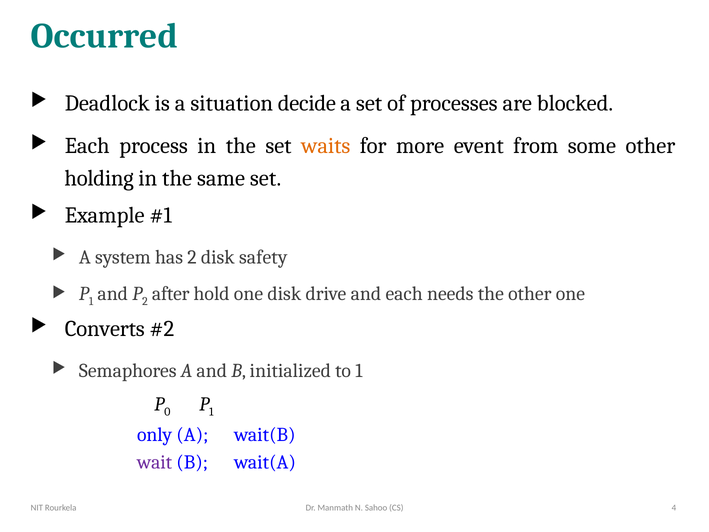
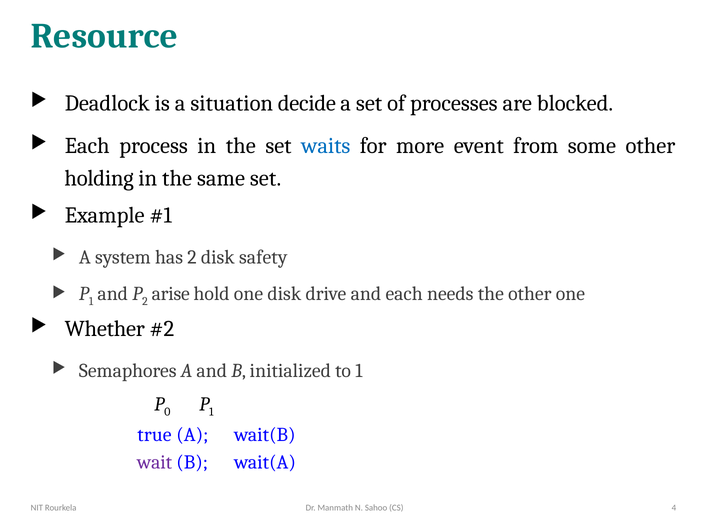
Occurred: Occurred -> Resource
waits colour: orange -> blue
after: after -> arise
Converts: Converts -> Whether
only: only -> true
